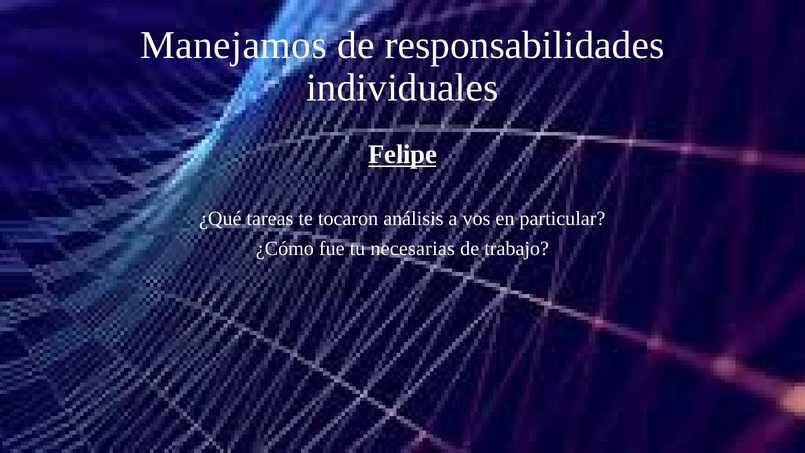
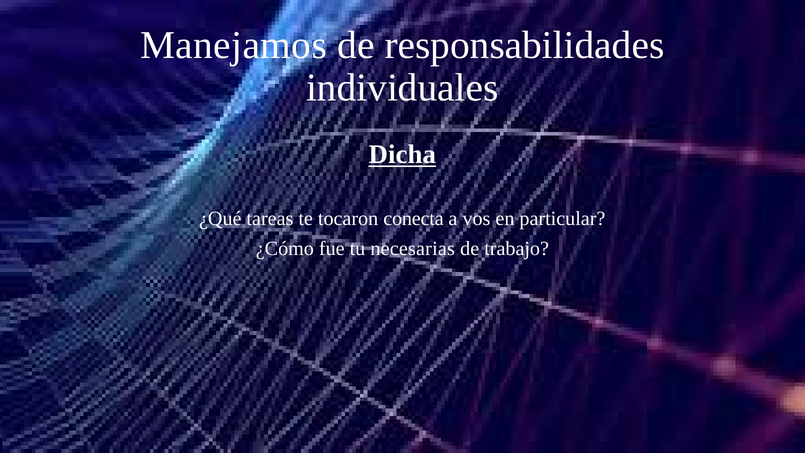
Felipe: Felipe -> Dicha
análisis: análisis -> conecta
